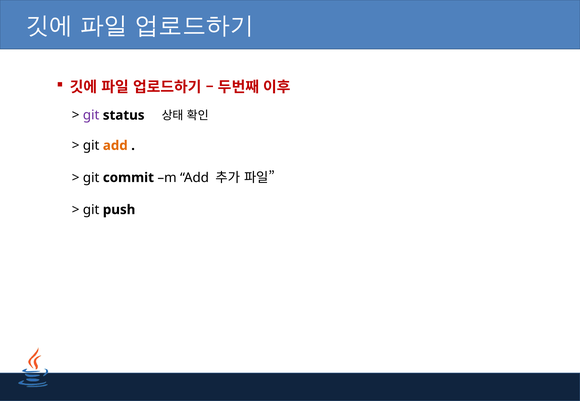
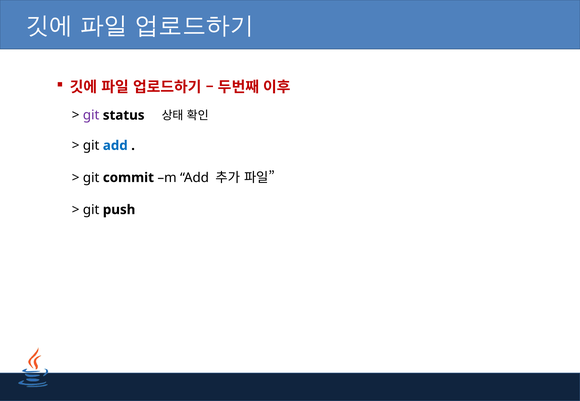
add at (115, 146) colour: orange -> blue
